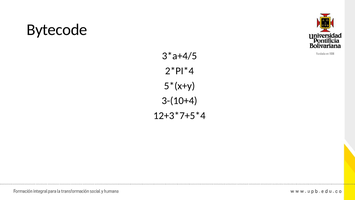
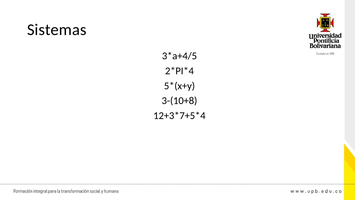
Bytecode: Bytecode -> Sistemas
3-(10+4: 3-(10+4 -> 3-(10+8
